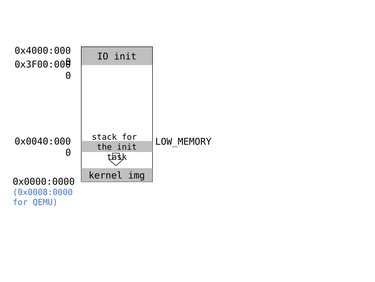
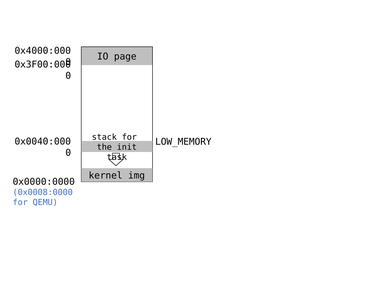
IO init: init -> page
